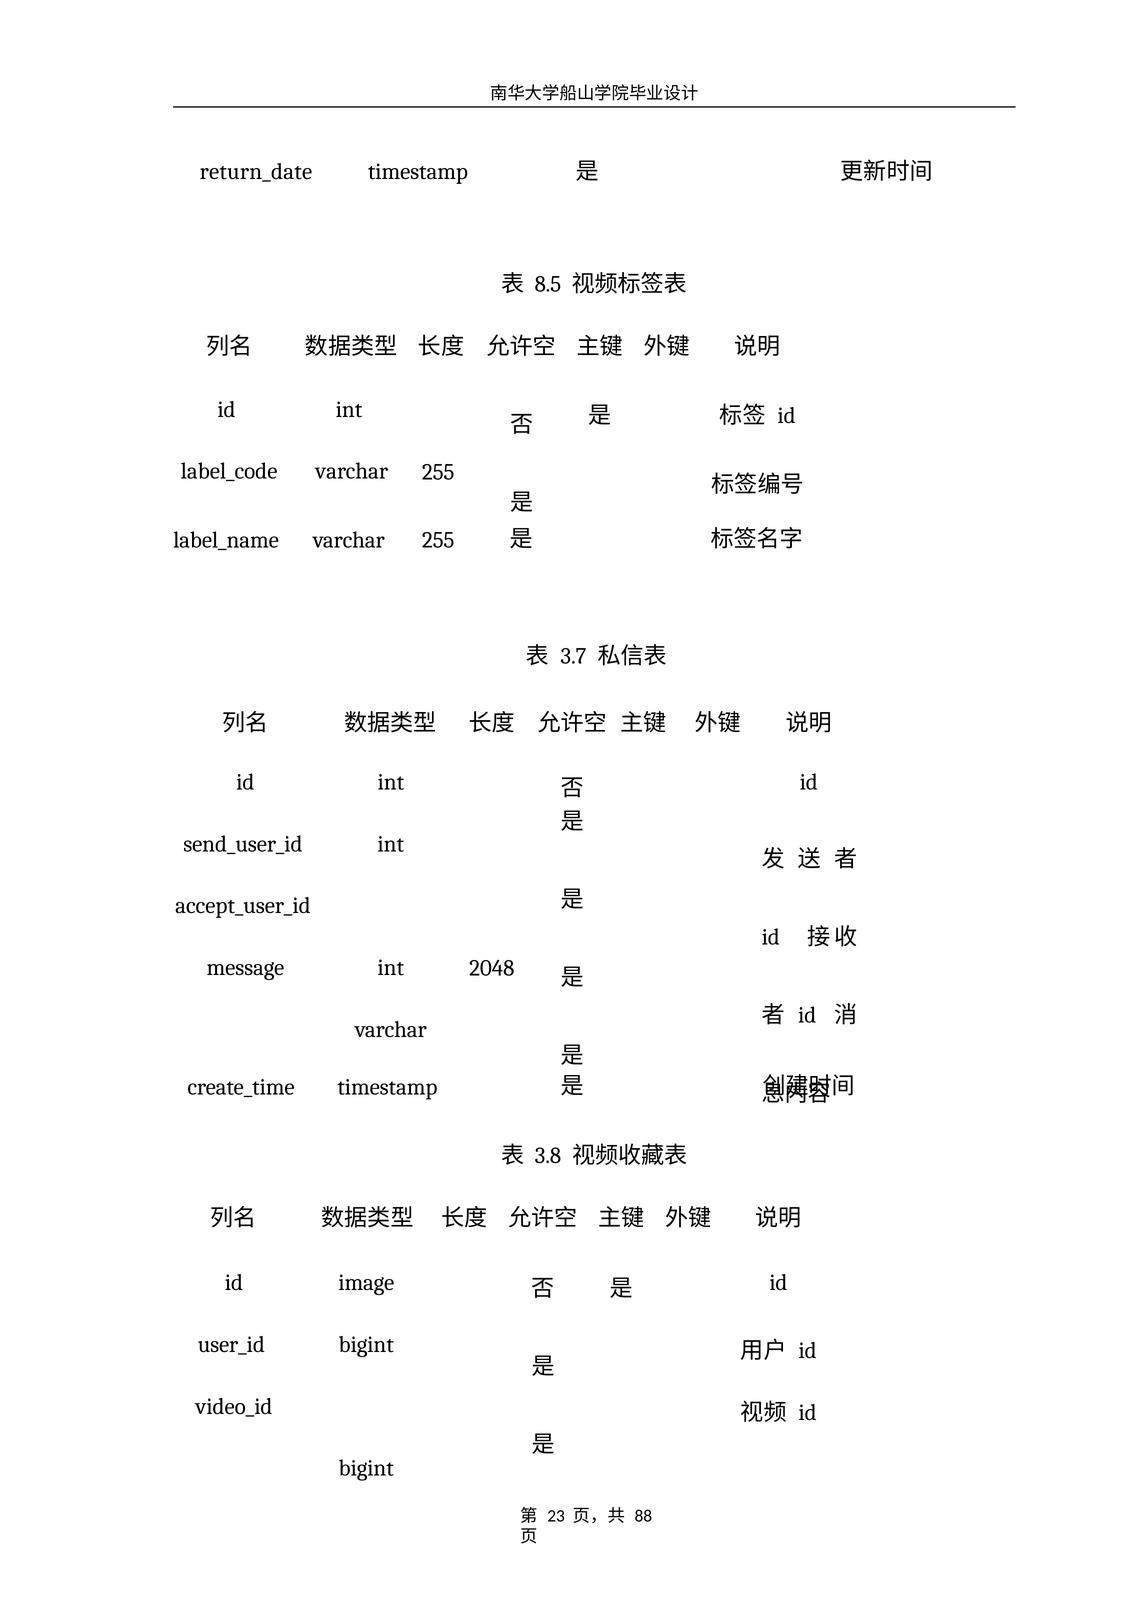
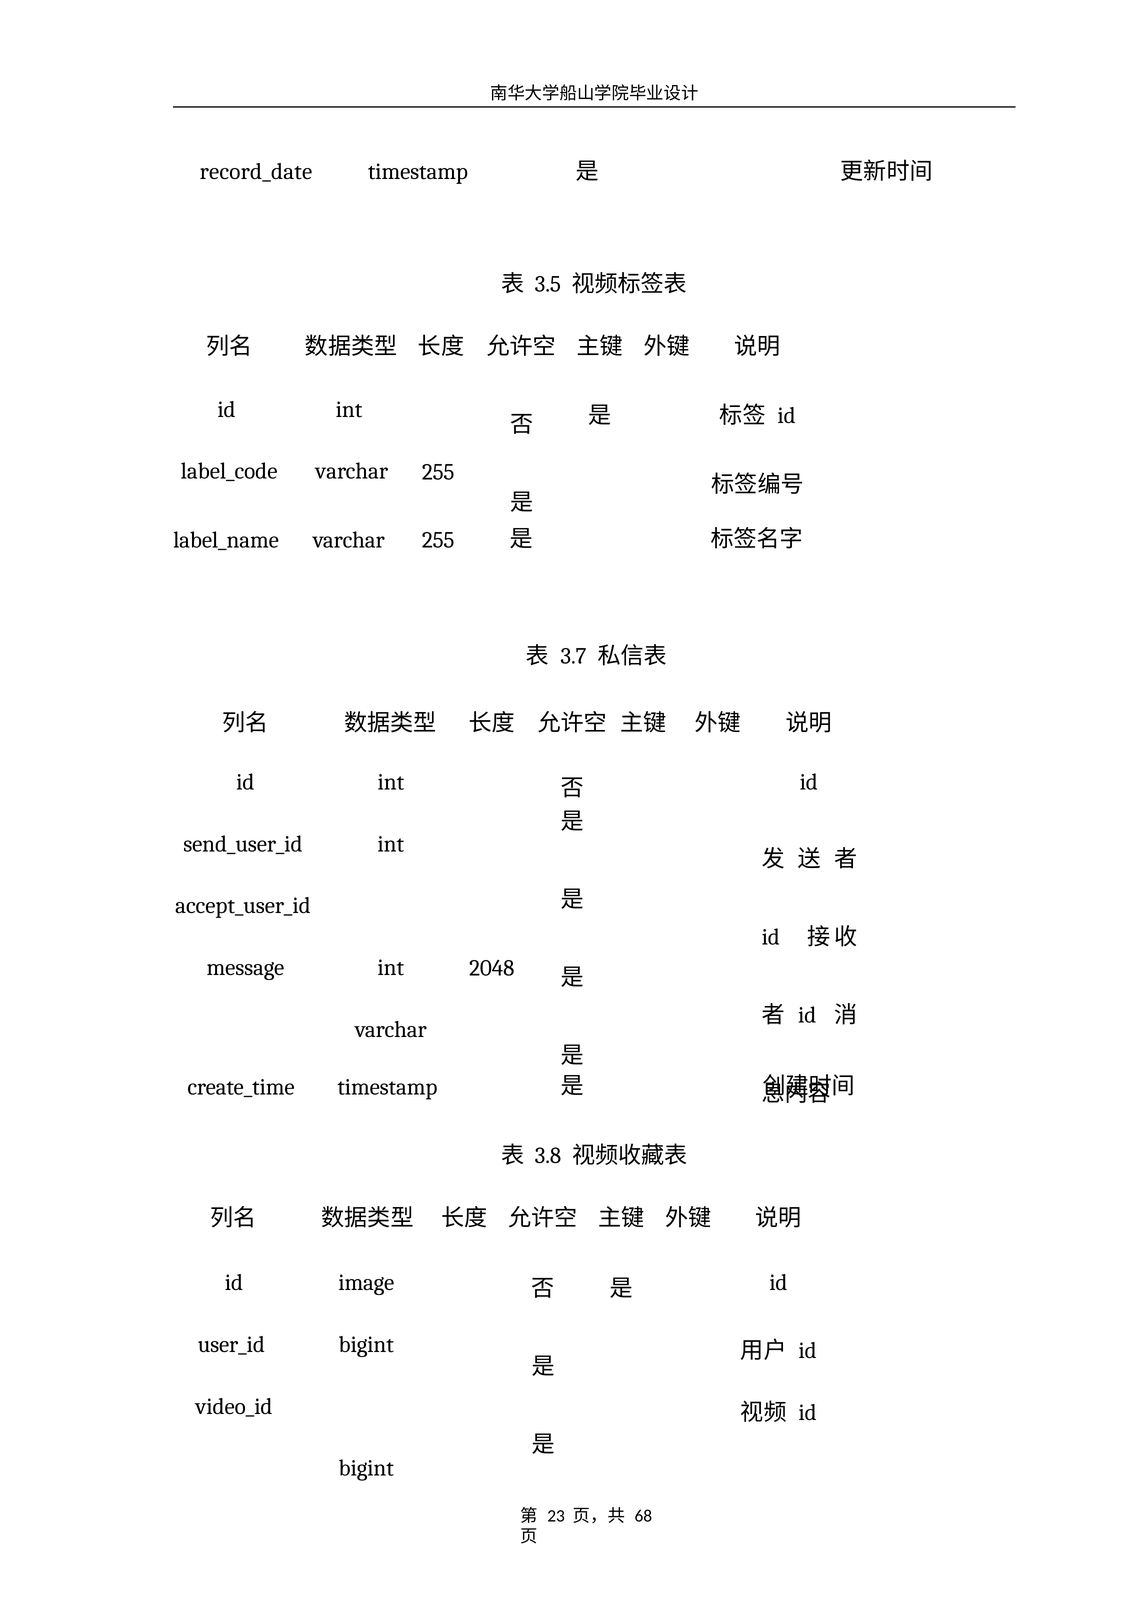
return_date: return_date -> record_date
8.5: 8.5 -> 3.5
88: 88 -> 68
